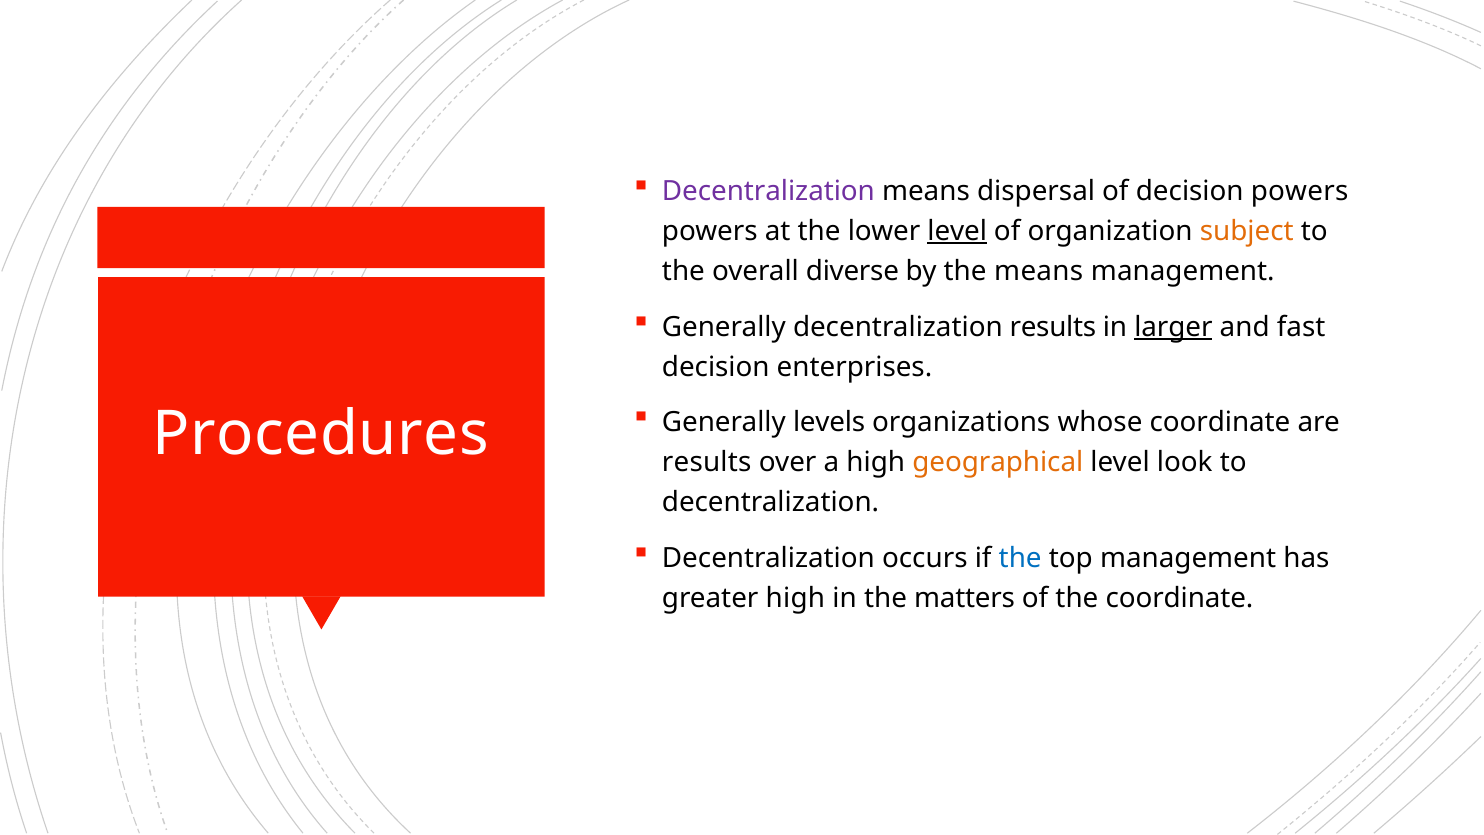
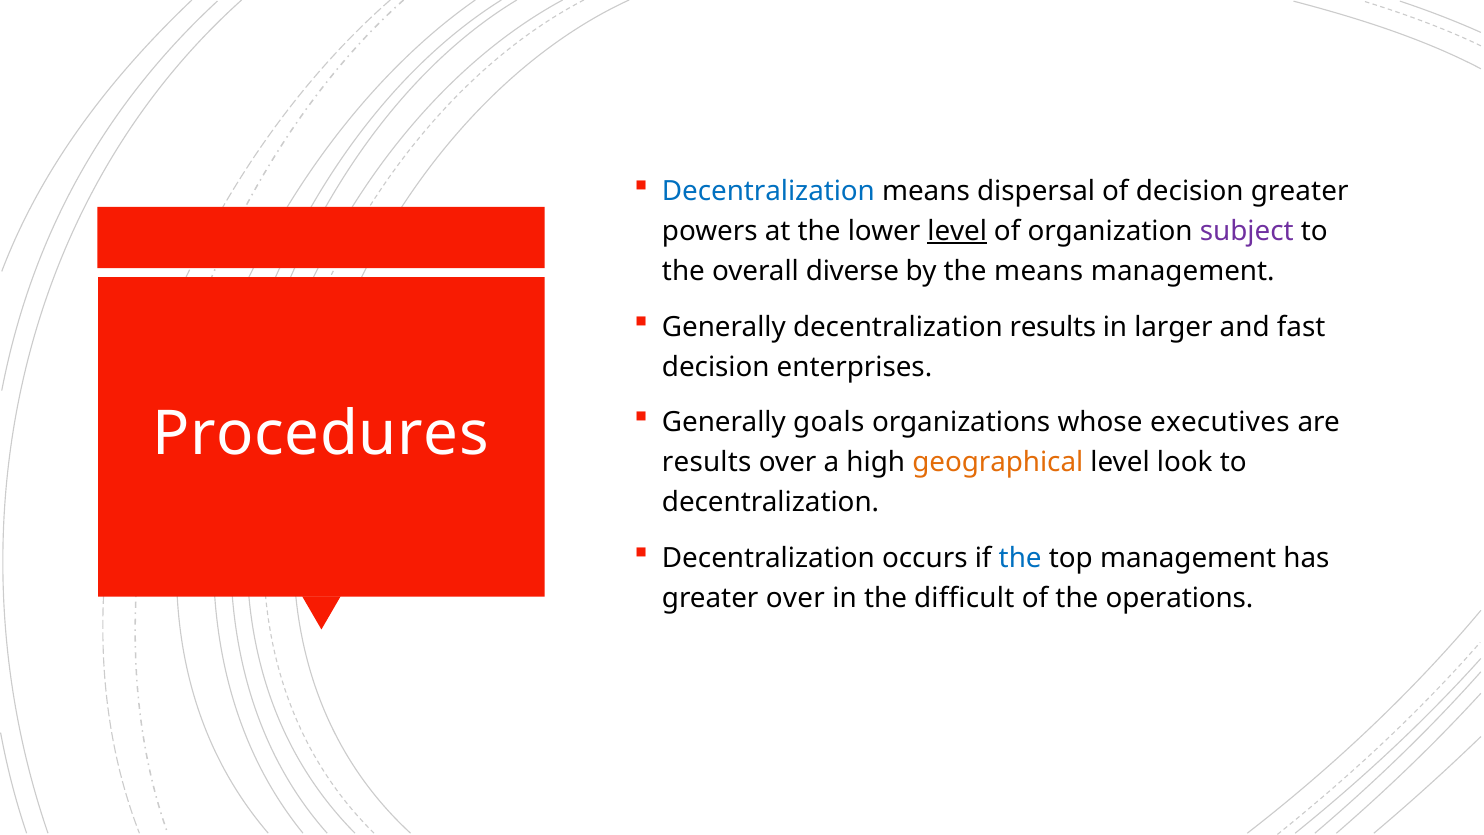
Decentralization at (768, 191) colour: purple -> blue
decision powers: powers -> greater
subject colour: orange -> purple
larger underline: present -> none
levels: levels -> goals
whose coordinate: coordinate -> executives
greater high: high -> over
matters: matters -> difficult
the coordinate: coordinate -> operations
